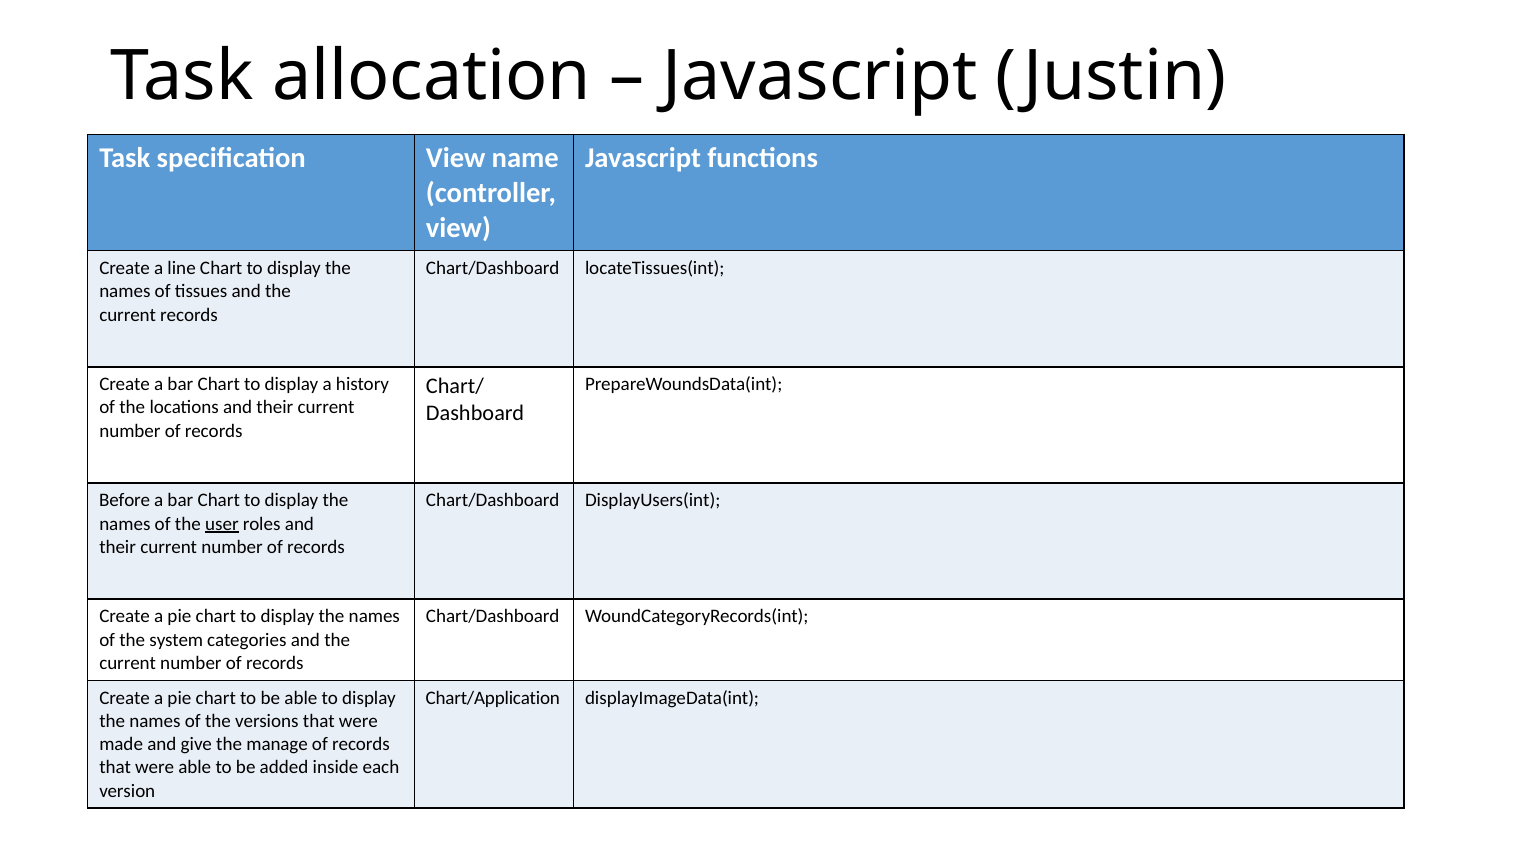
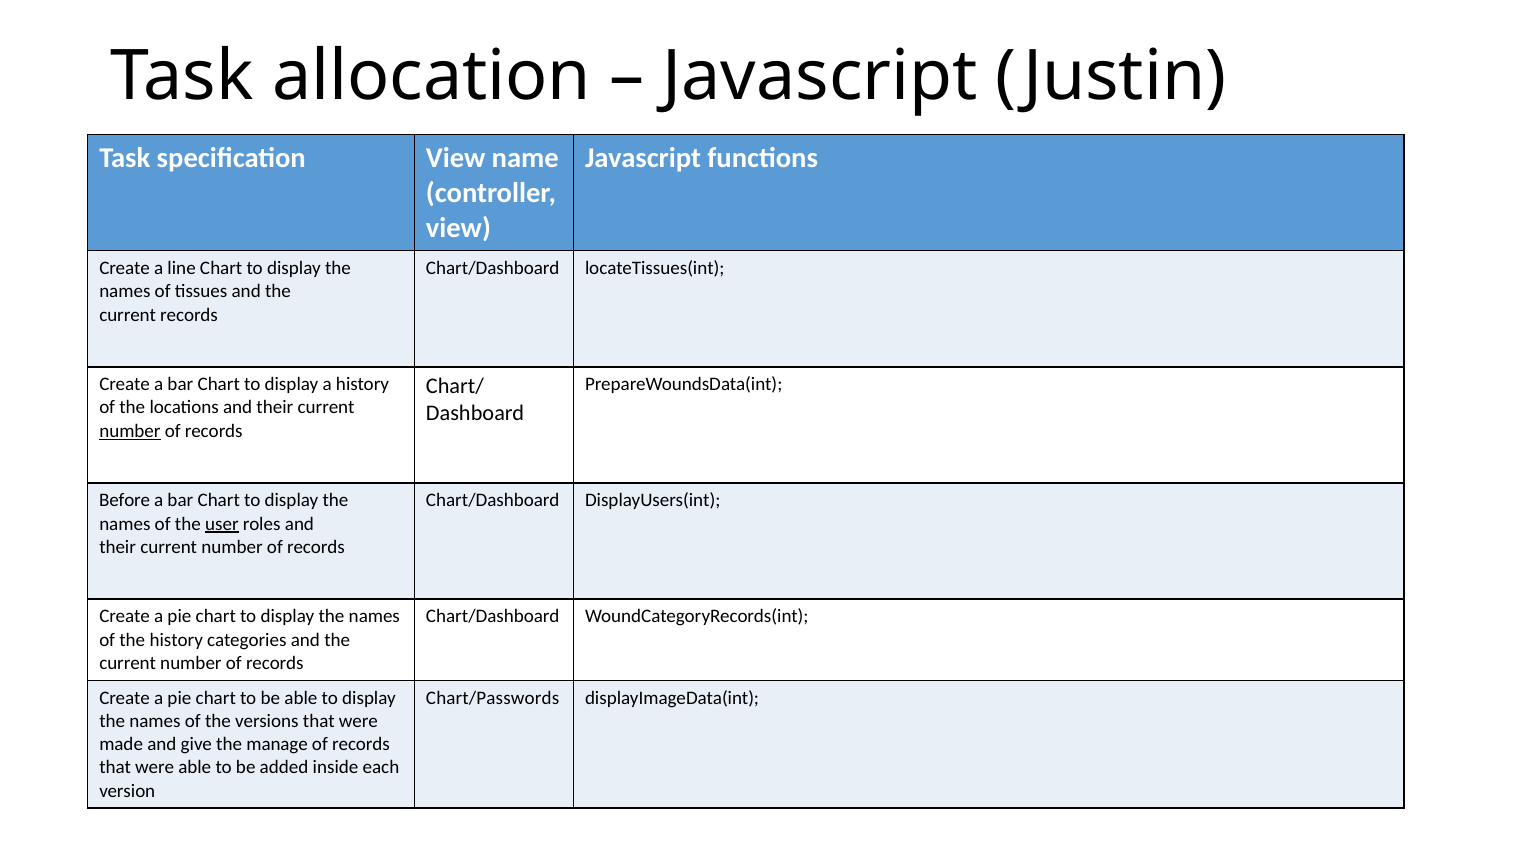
number at (130, 431) underline: none -> present
the system: system -> history
Chart/Application: Chart/Application -> Chart/Passwords
